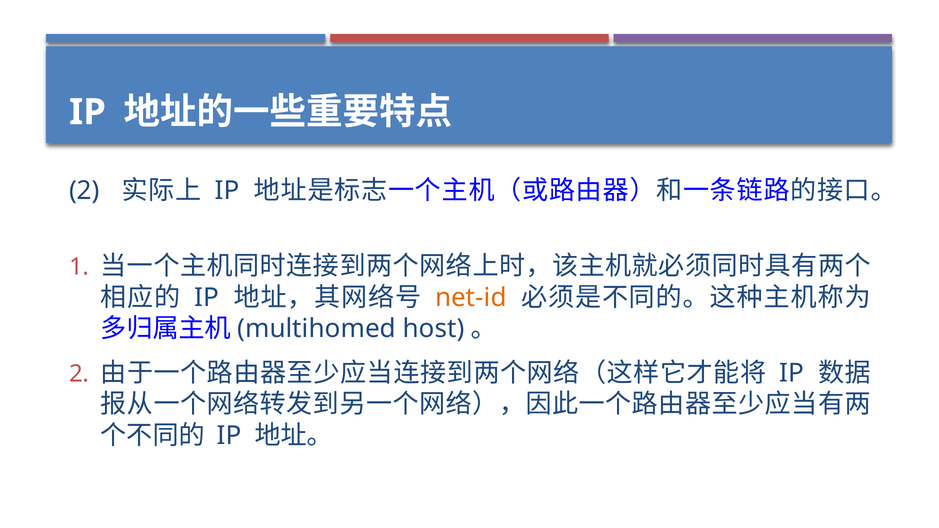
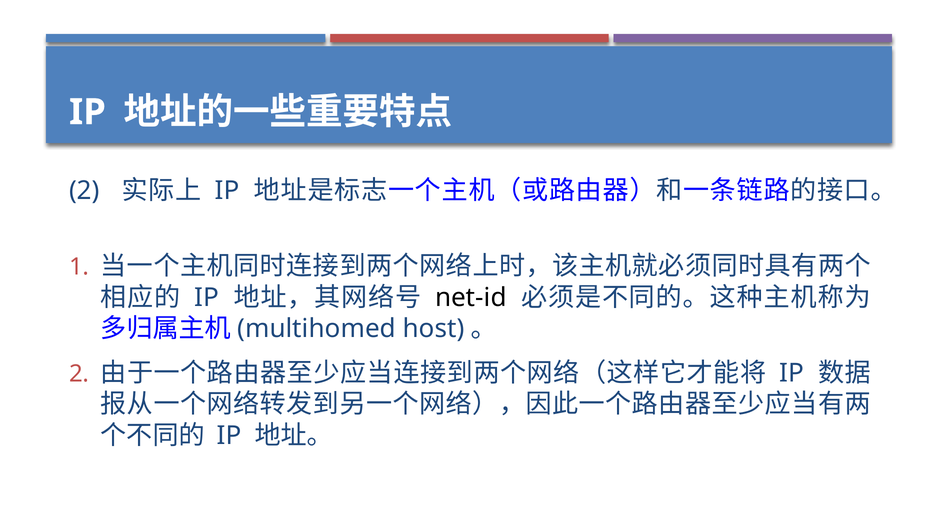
net-id colour: orange -> black
